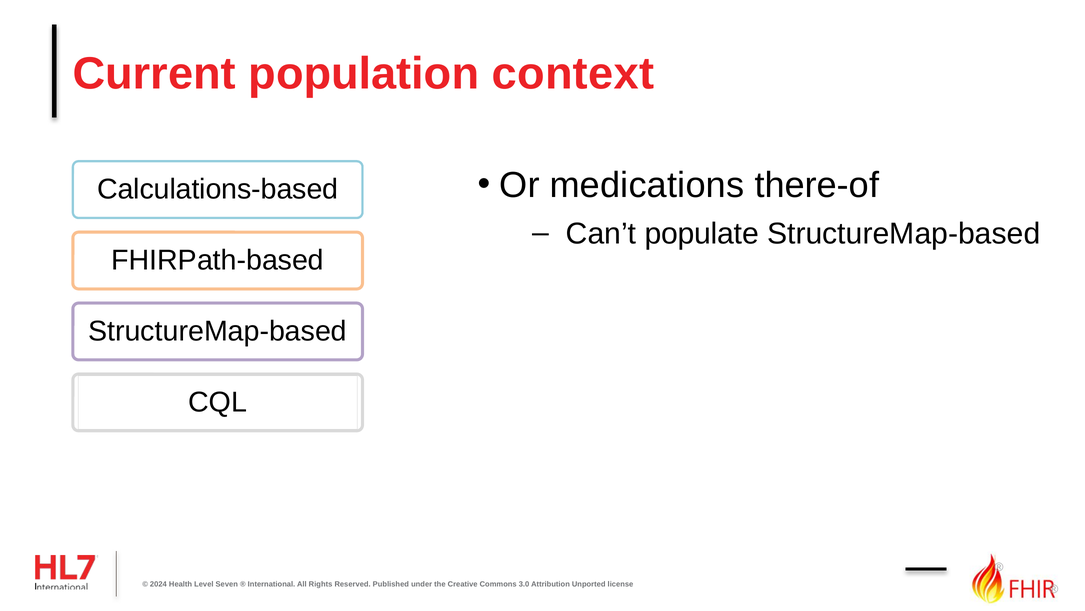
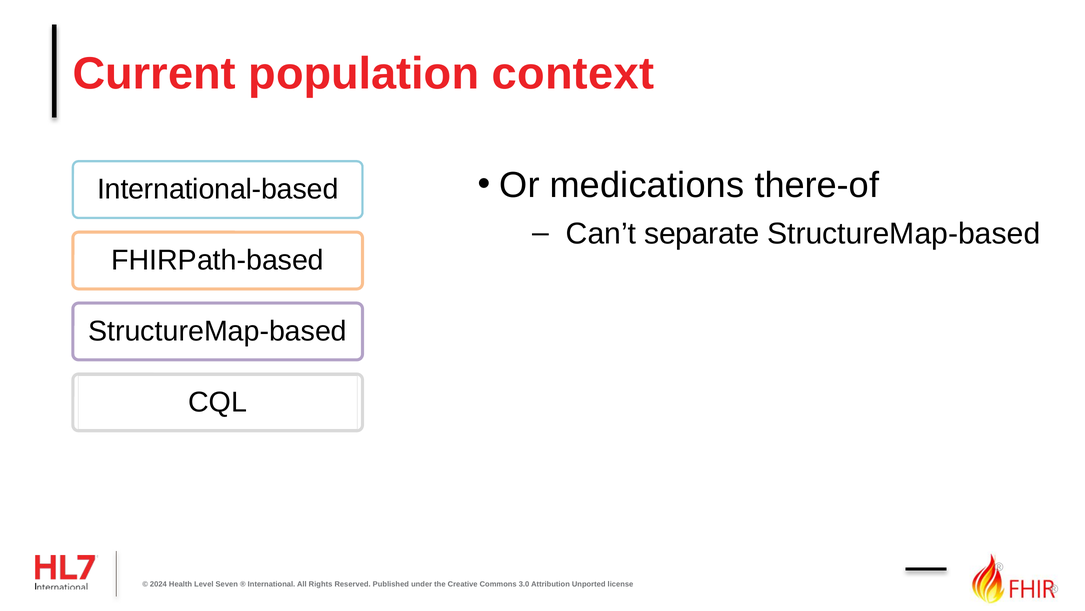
Calculations-based: Calculations-based -> International-based
populate: populate -> separate
